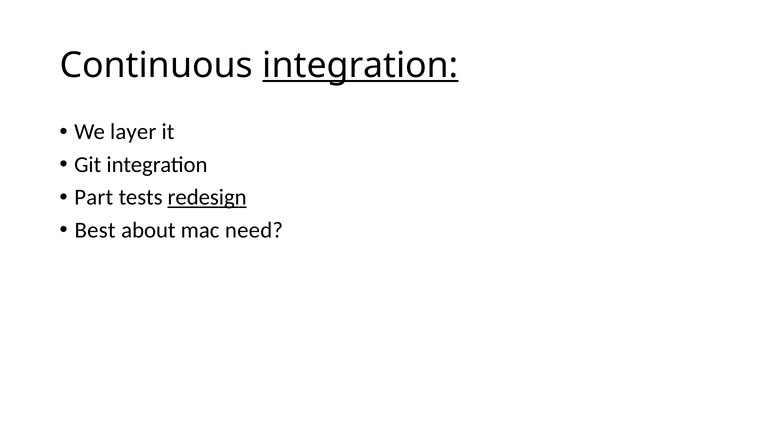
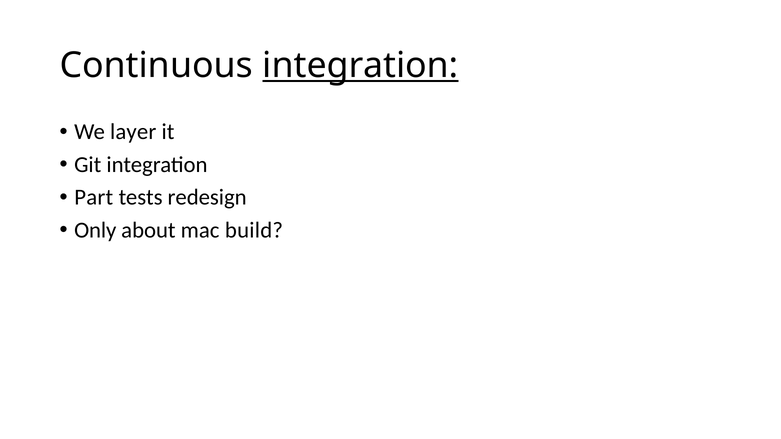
redesign underline: present -> none
Best: Best -> Only
need: need -> build
